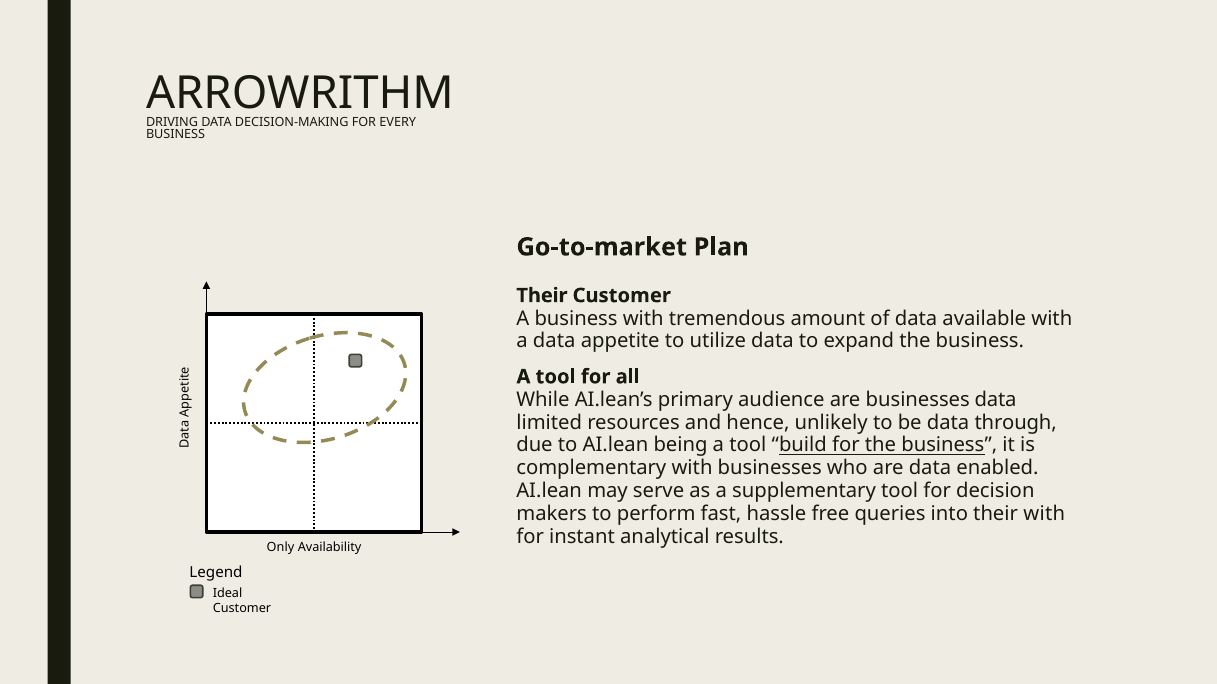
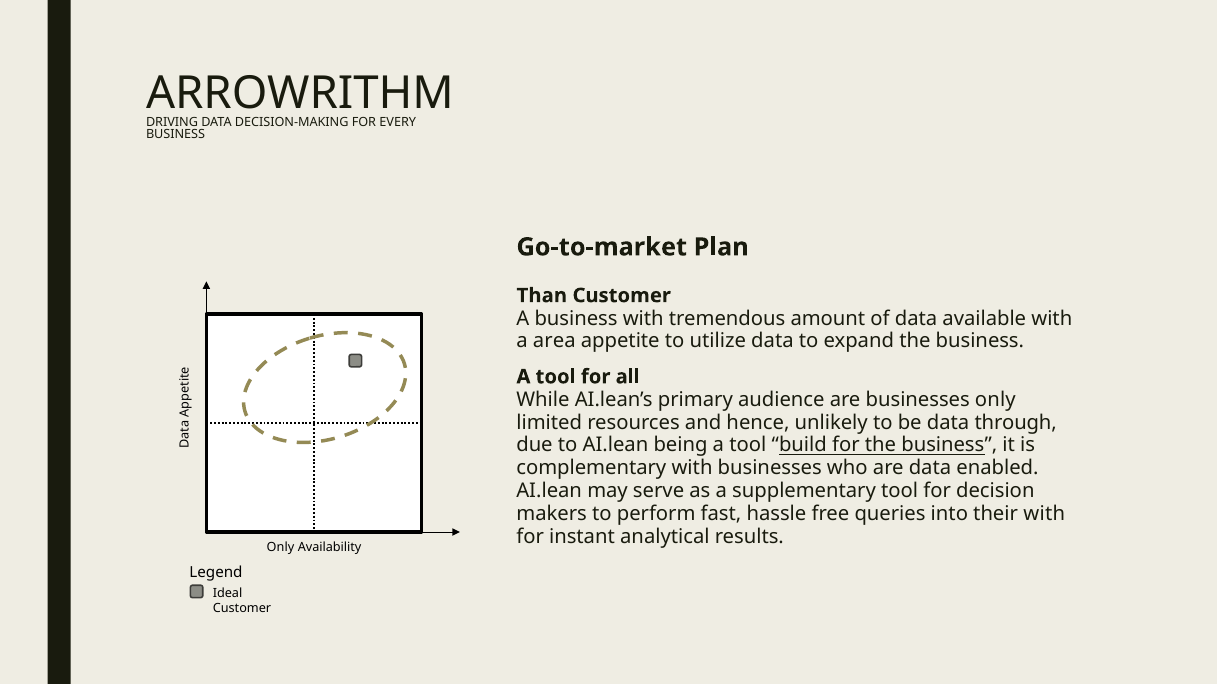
Their at (542, 296): Their -> Than
a data: data -> area
businesses data: data -> only
